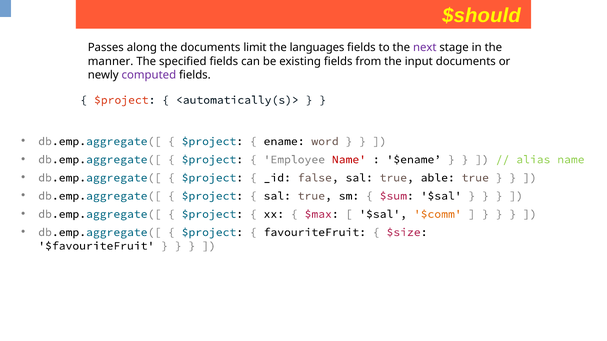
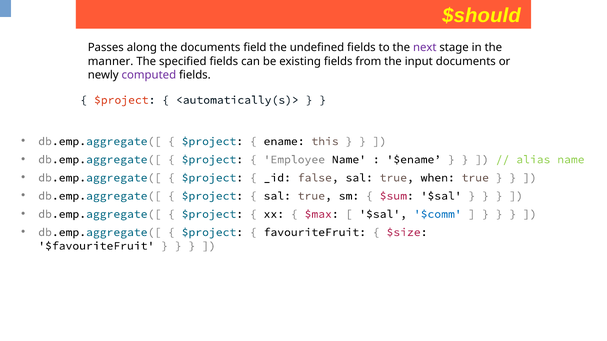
limit: limit -> field
languages: languages -> undefined
word: word -> this
Name at (349, 160) colour: red -> black
able: able -> when
$comm colour: orange -> blue
